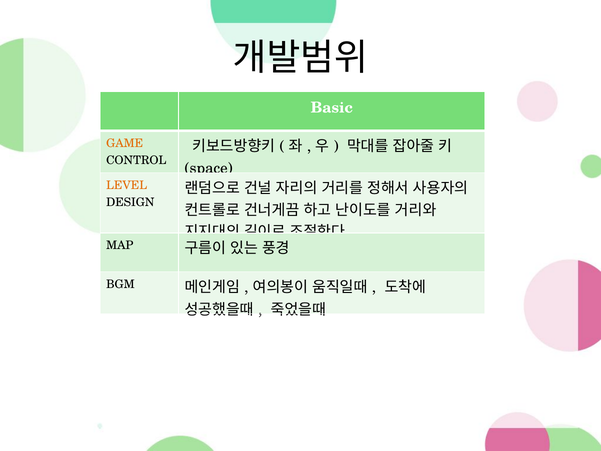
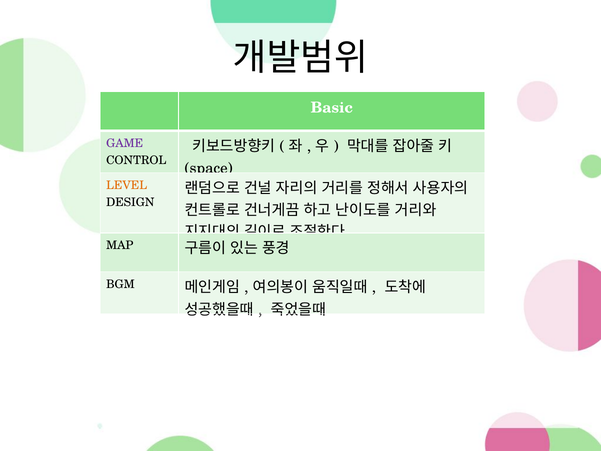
GAME colour: orange -> purple
